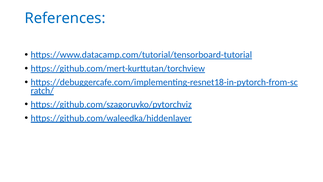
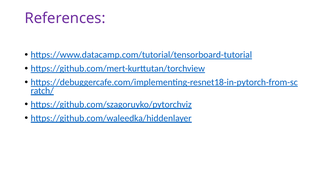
References colour: blue -> purple
